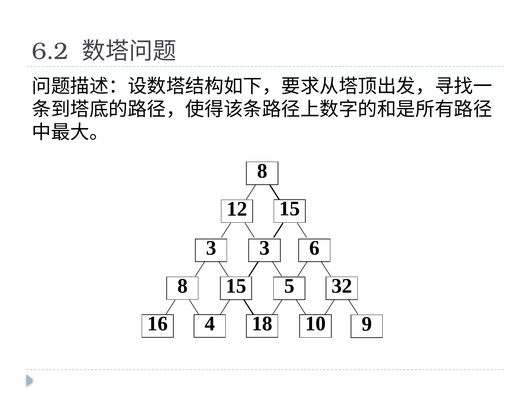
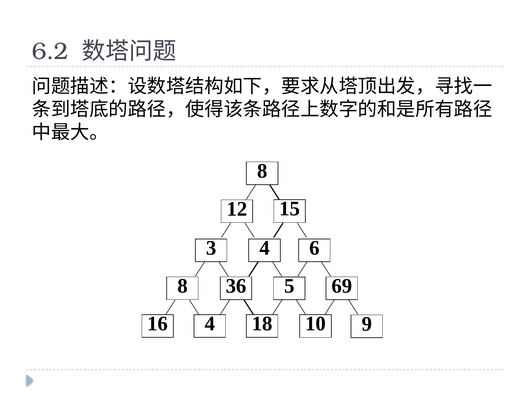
3 3: 3 -> 4
8 15: 15 -> 36
32: 32 -> 69
